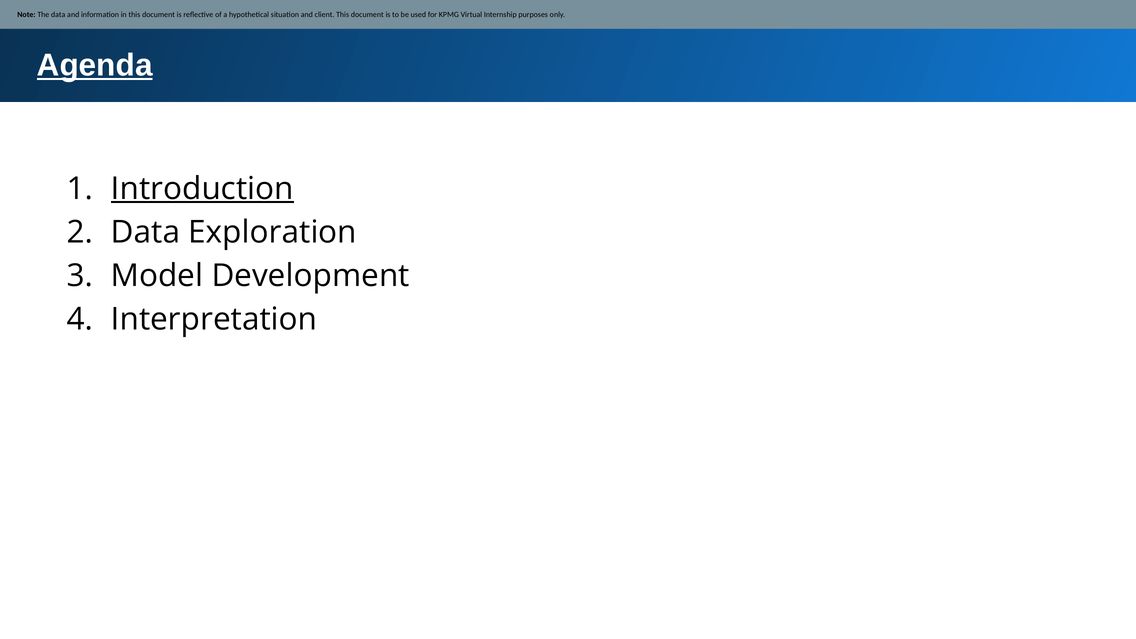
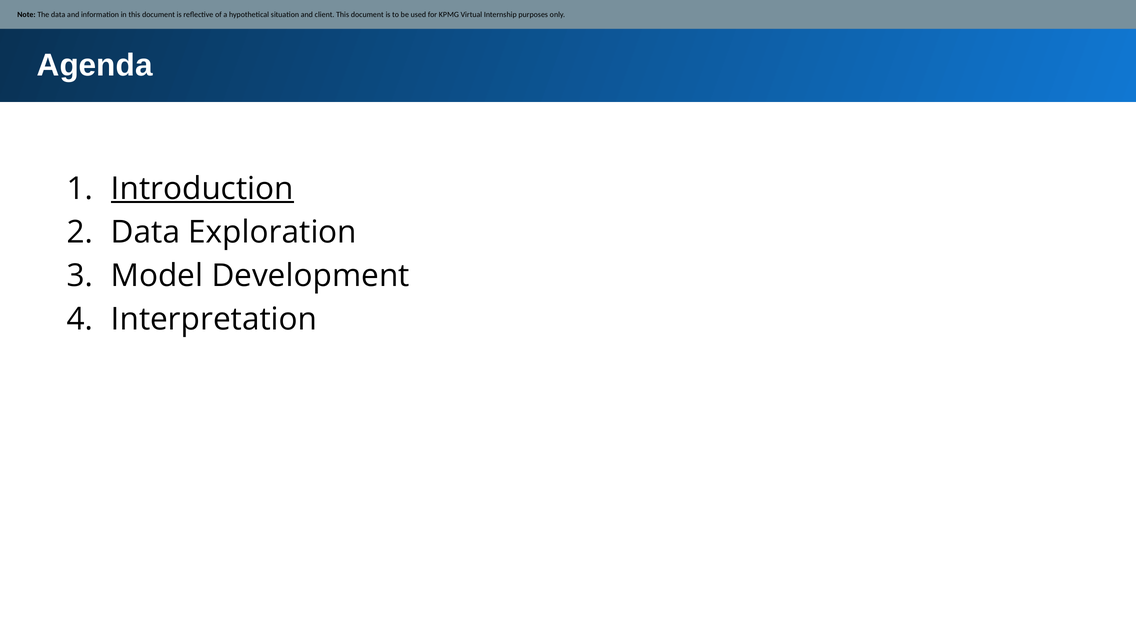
Agenda underline: present -> none
